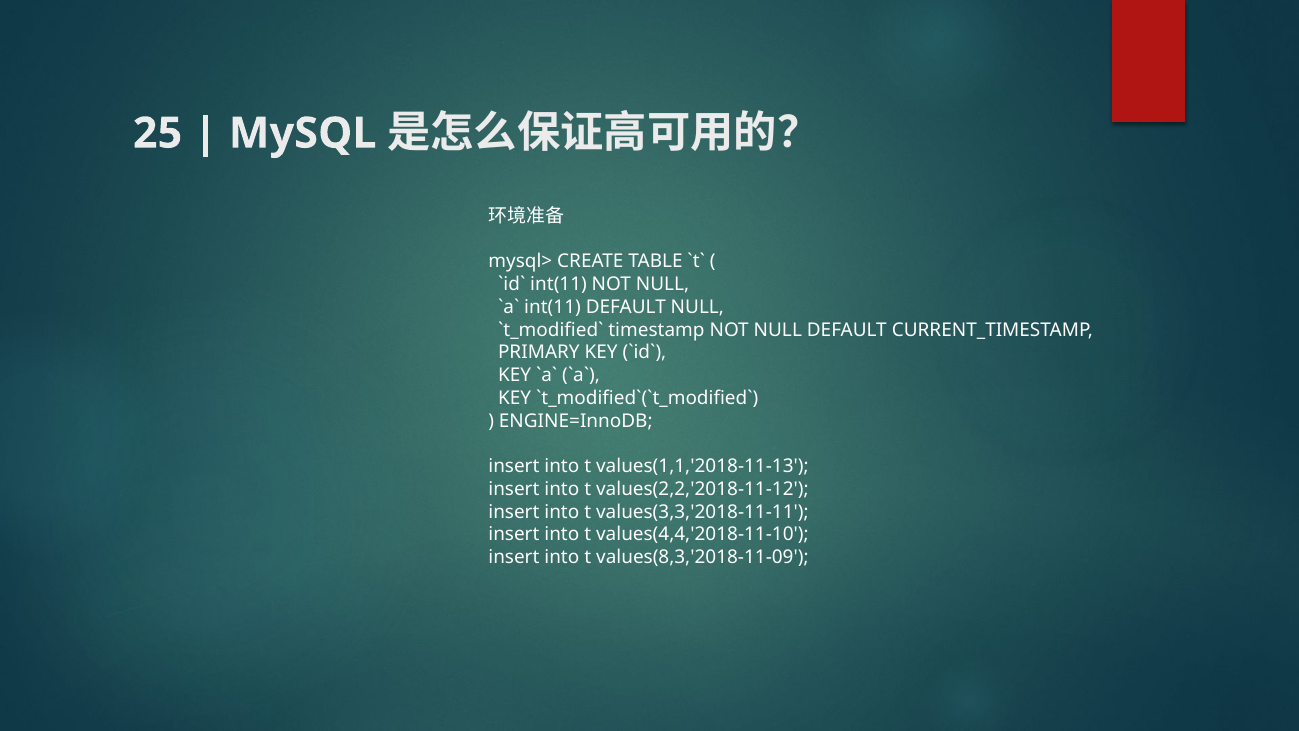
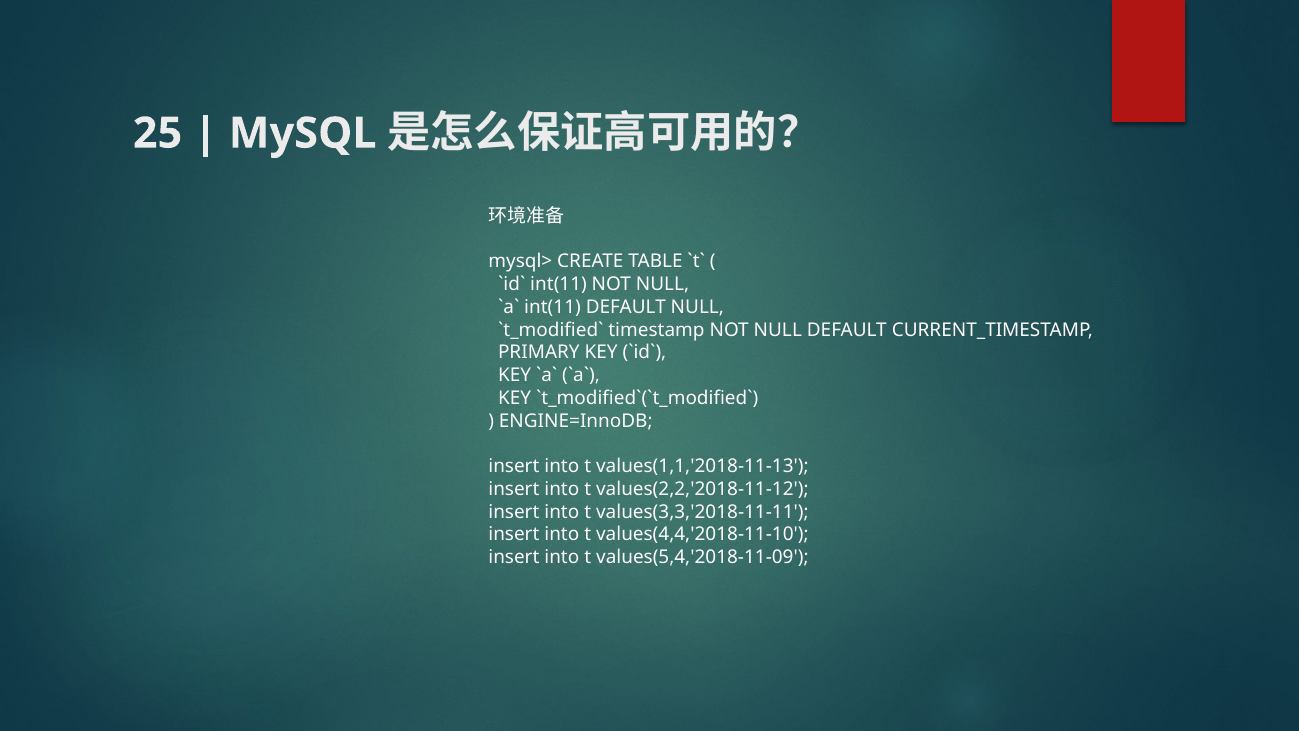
values(8,3,'2018-11-09: values(8,3,'2018-11-09 -> values(5,4,'2018-11-09
